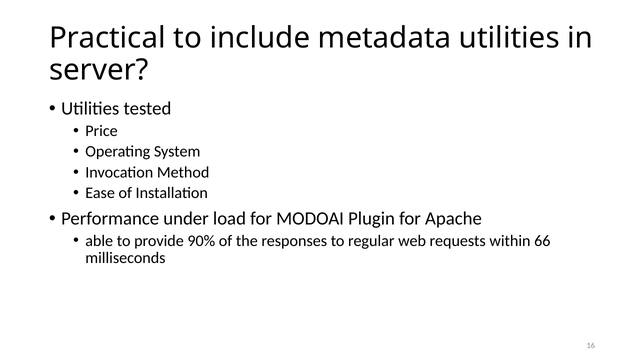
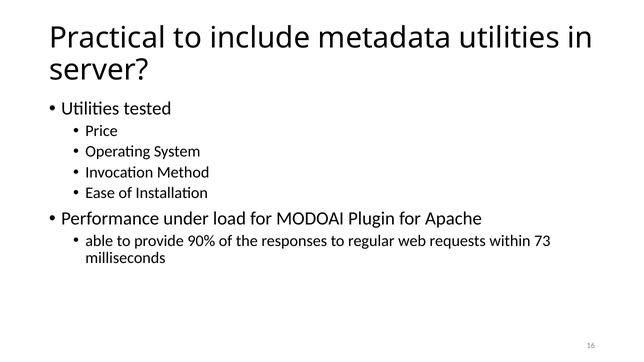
66: 66 -> 73
